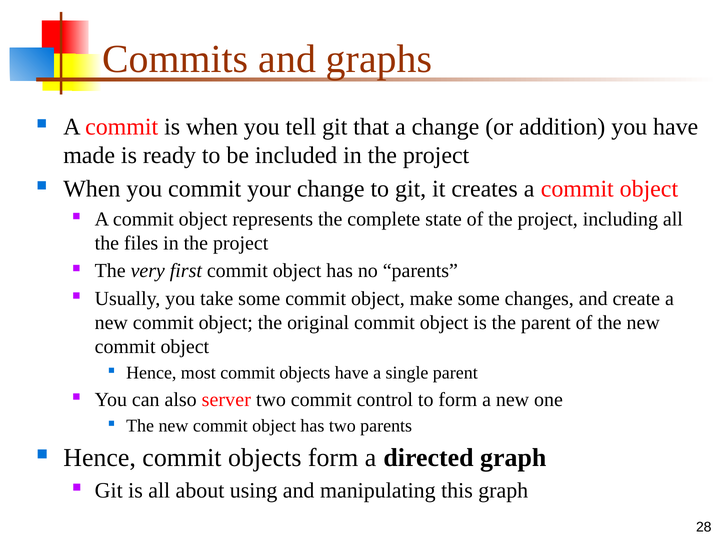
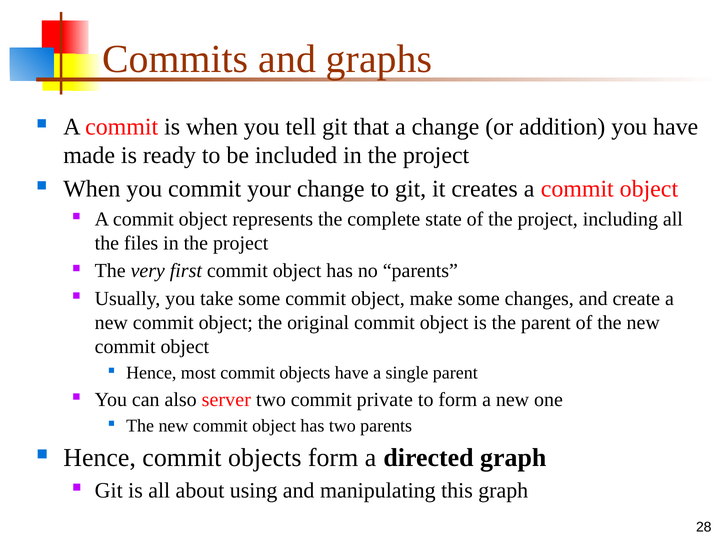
control: control -> private
